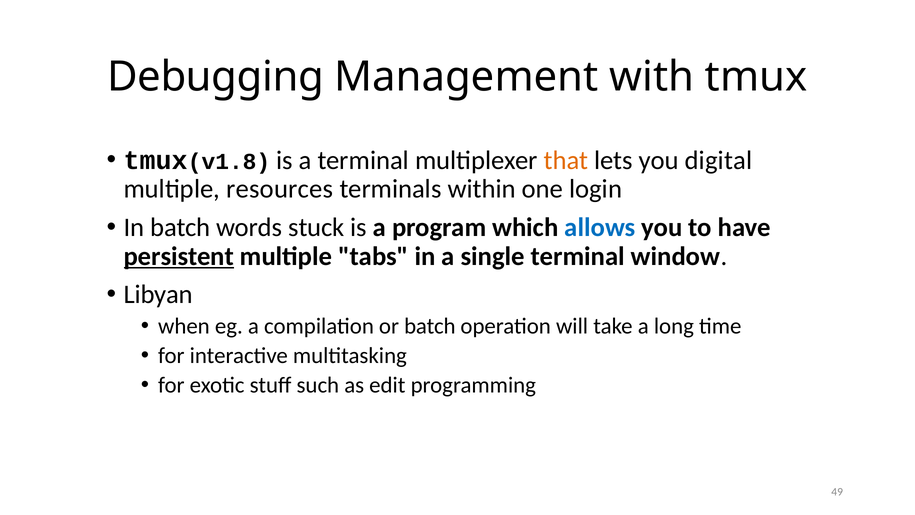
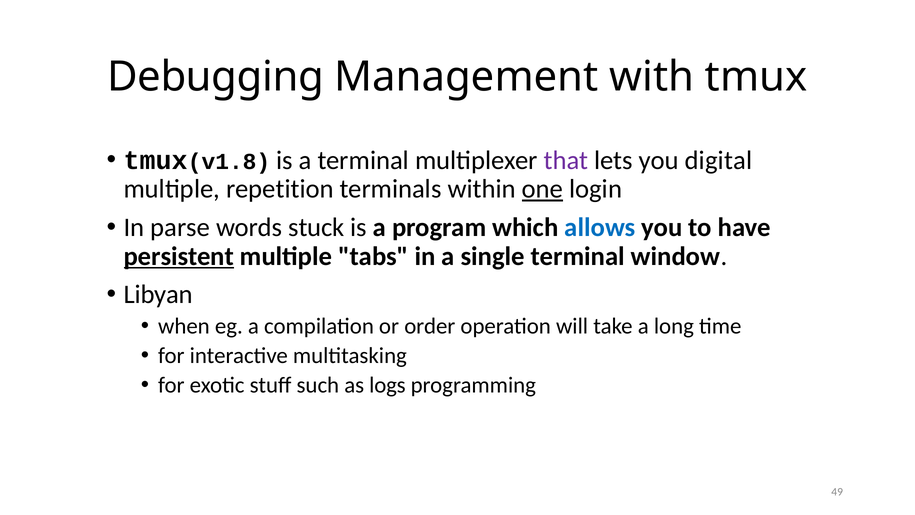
that colour: orange -> purple
resources: resources -> repetition
one underline: none -> present
In batch: batch -> parse
or batch: batch -> order
edit: edit -> logs
